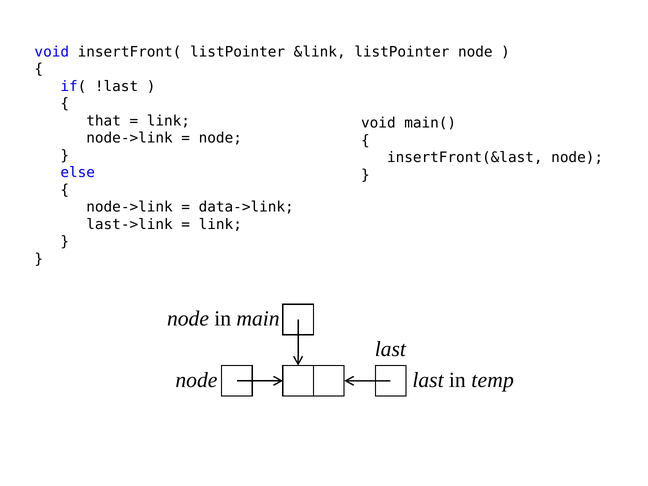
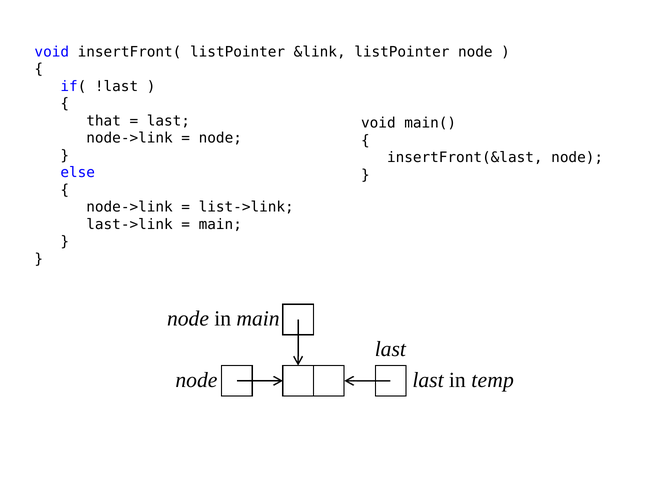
link at (168, 121): link -> last
data->link: data->link -> list->link
link at (220, 224): link -> main
